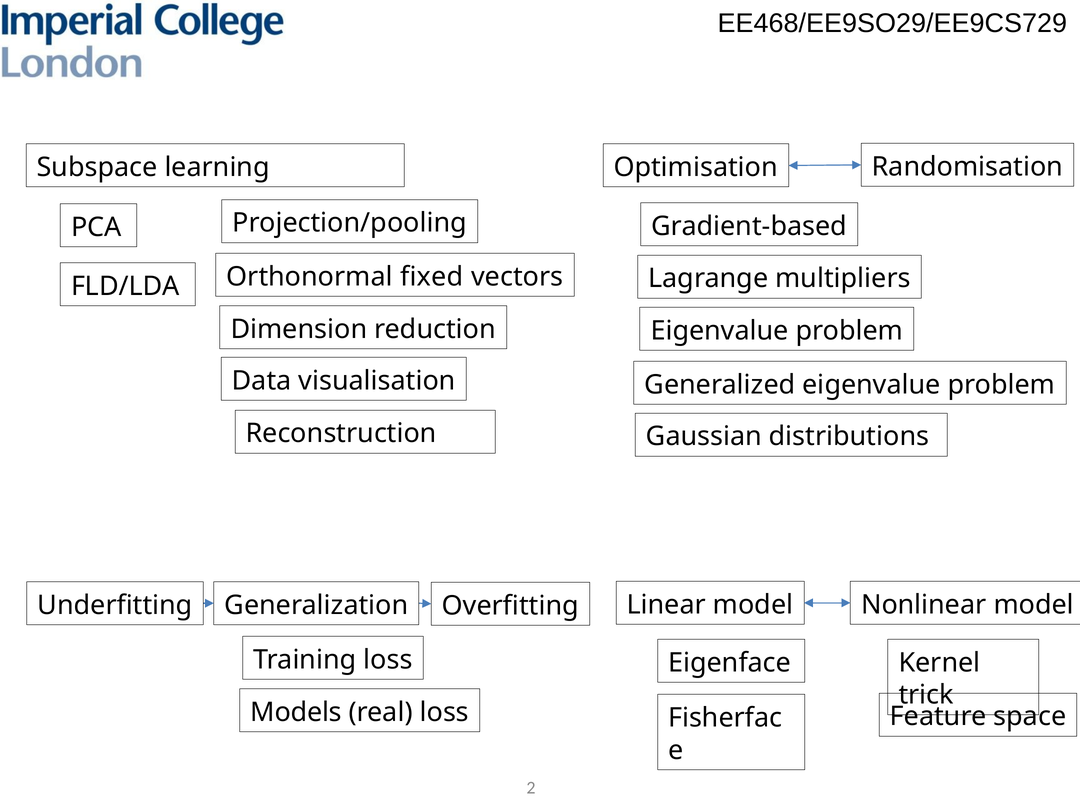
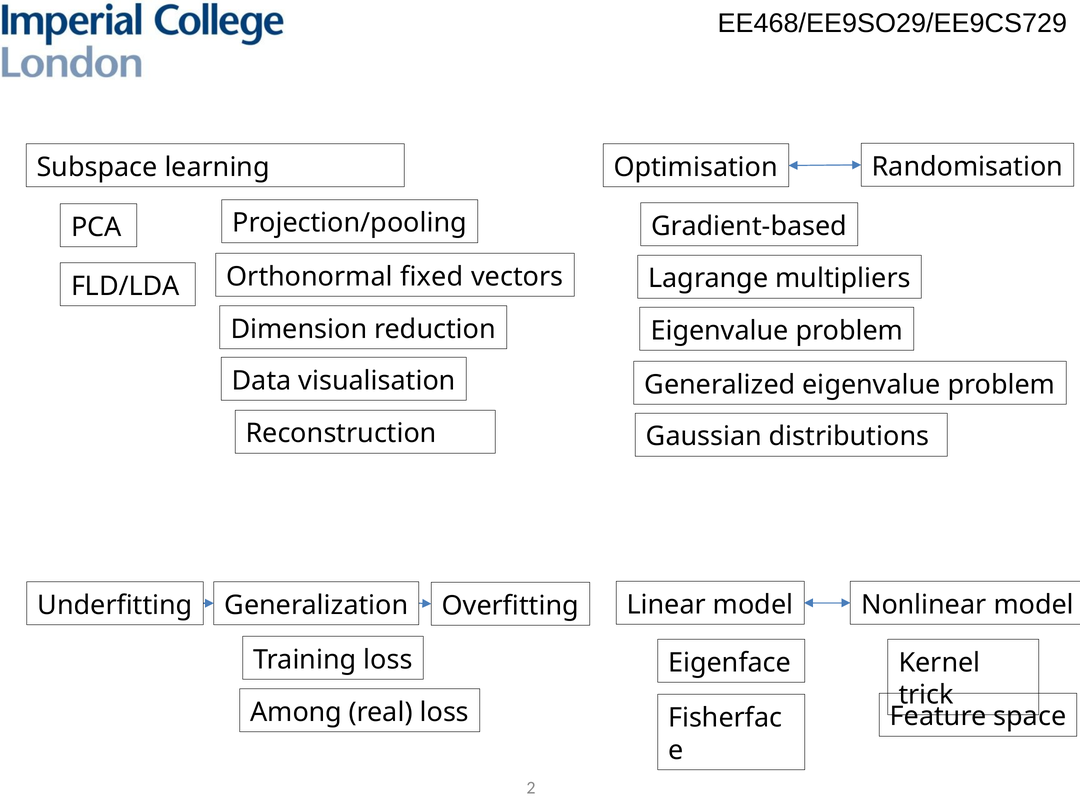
Models: Models -> Among
